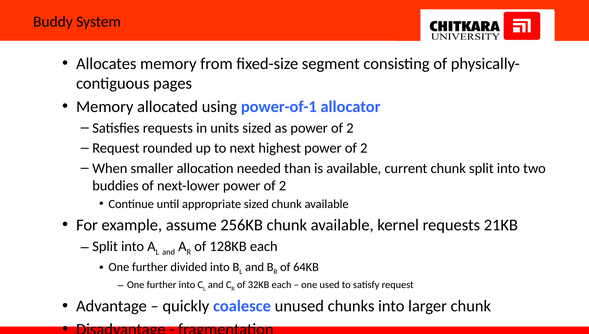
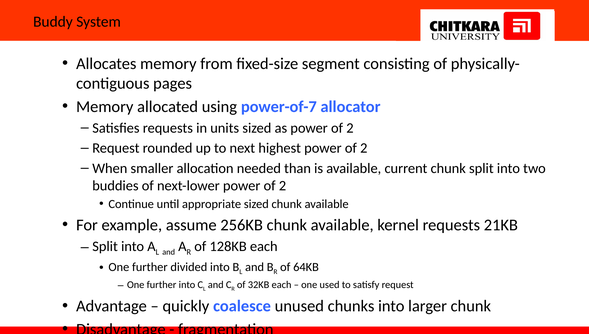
power-of-1: power-of-1 -> power-of-7
